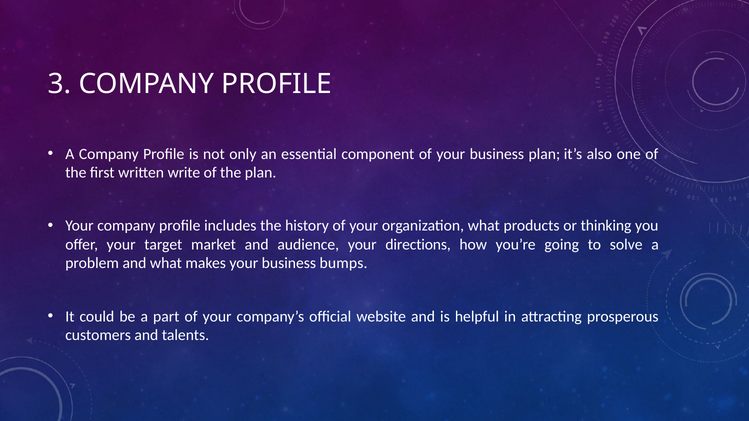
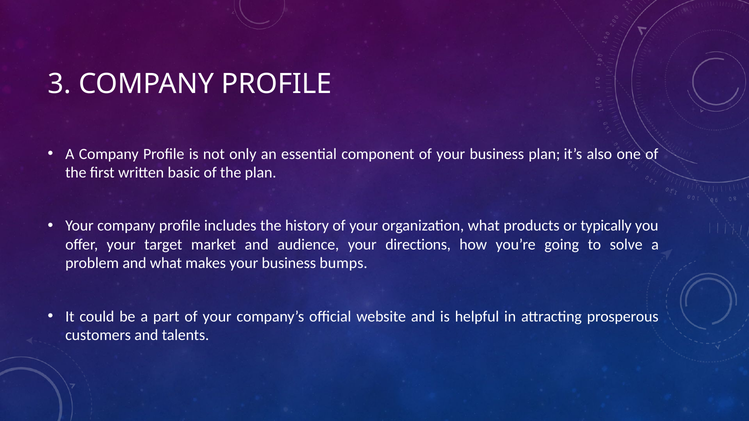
write: write -> basic
thinking: thinking -> typically
